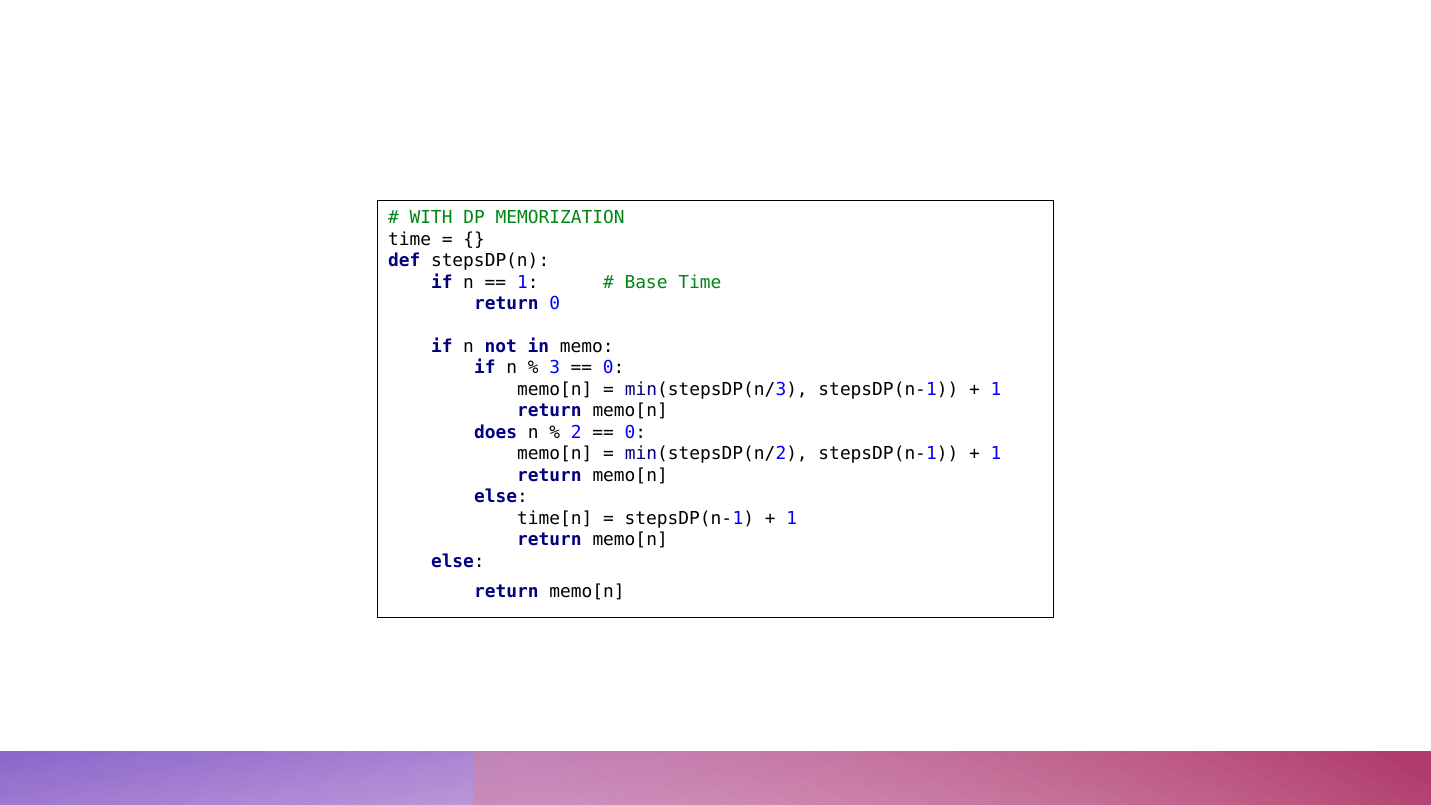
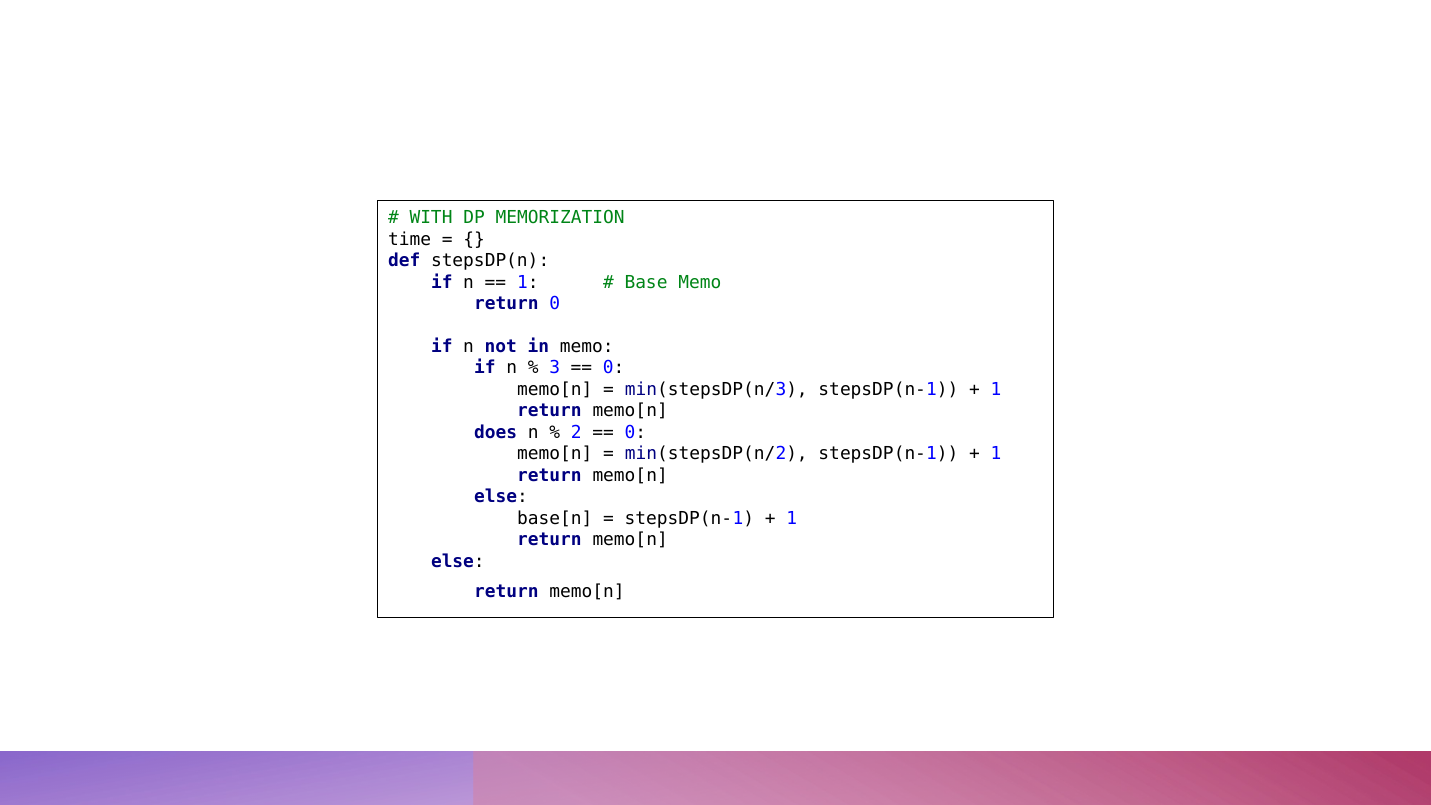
Base Time: Time -> Memo
time[n: time[n -> base[n
